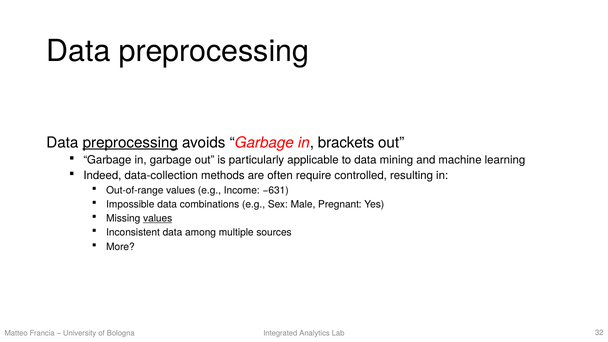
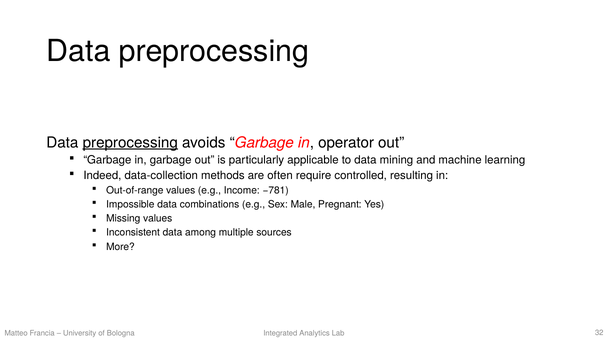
brackets: brackets -> operator
−631: −631 -> −781
values at (158, 218) underline: present -> none
